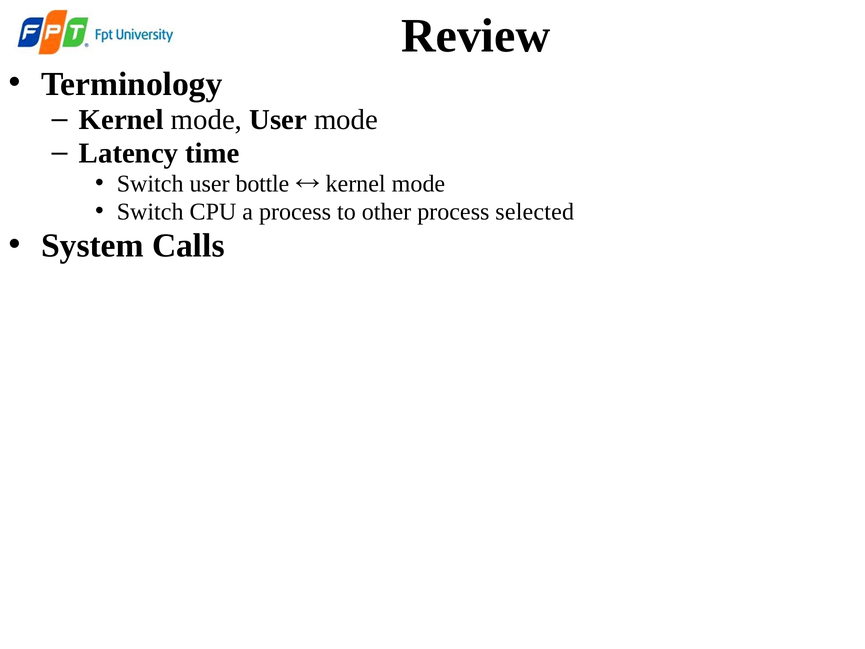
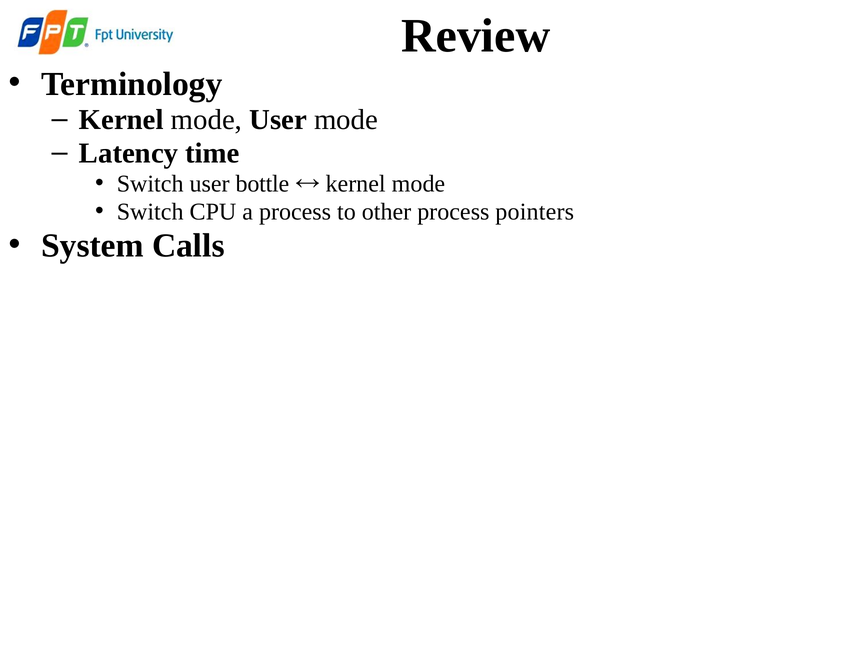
selected: selected -> pointers
